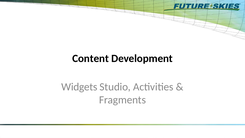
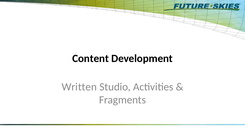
Widgets: Widgets -> Written
